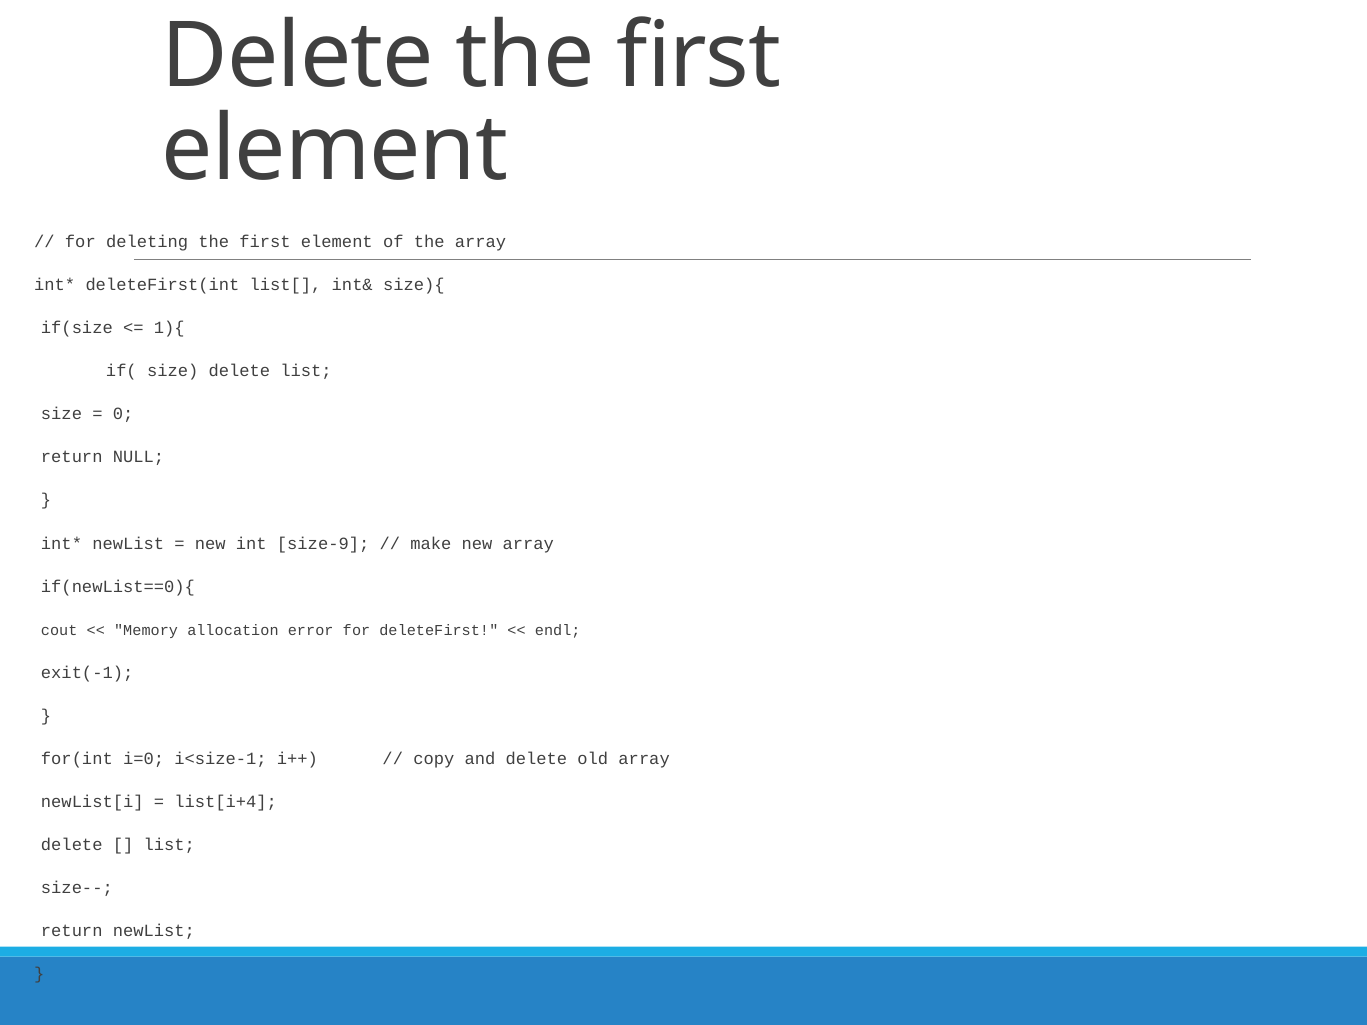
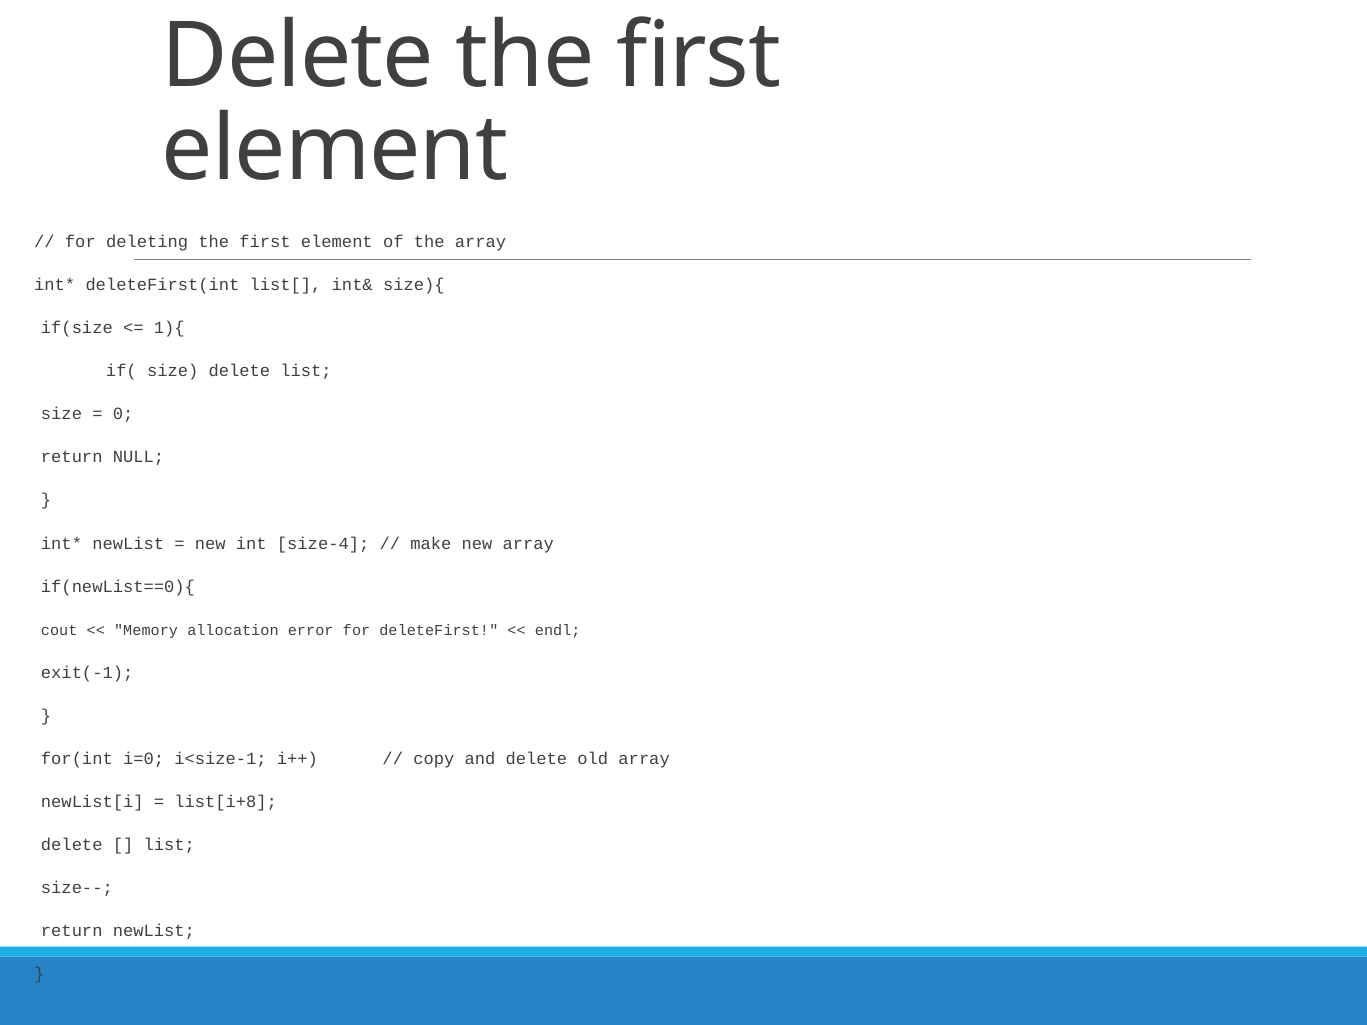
size-9: size-9 -> size-4
list[i+4: list[i+4 -> list[i+8
